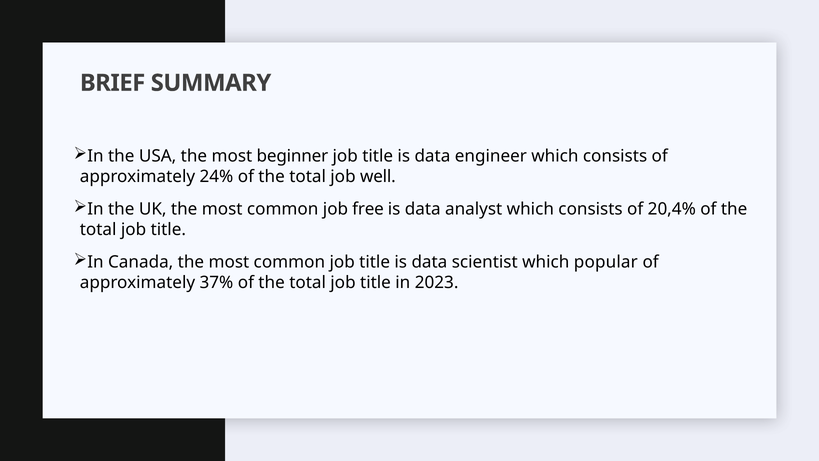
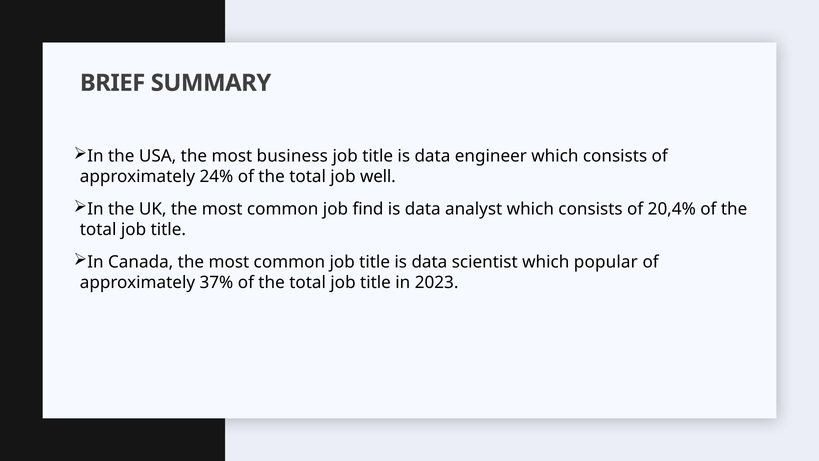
beginner: beginner -> business
free: free -> find
